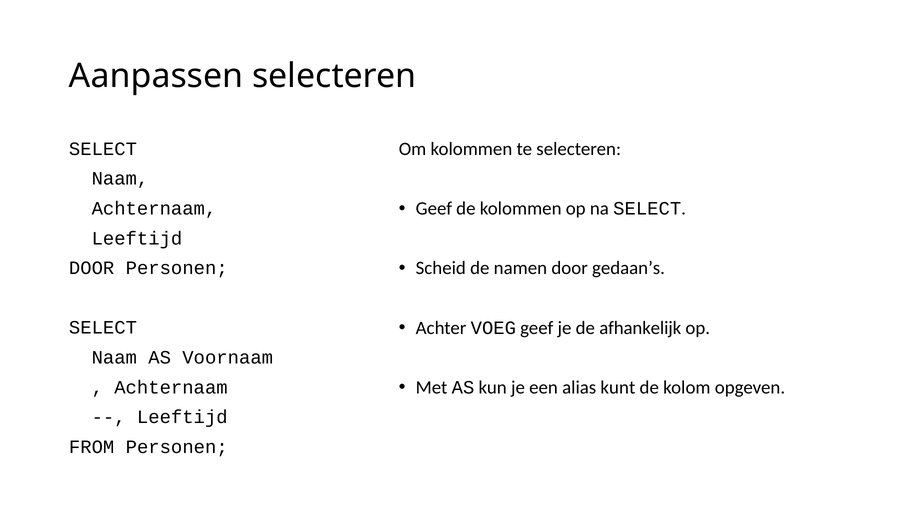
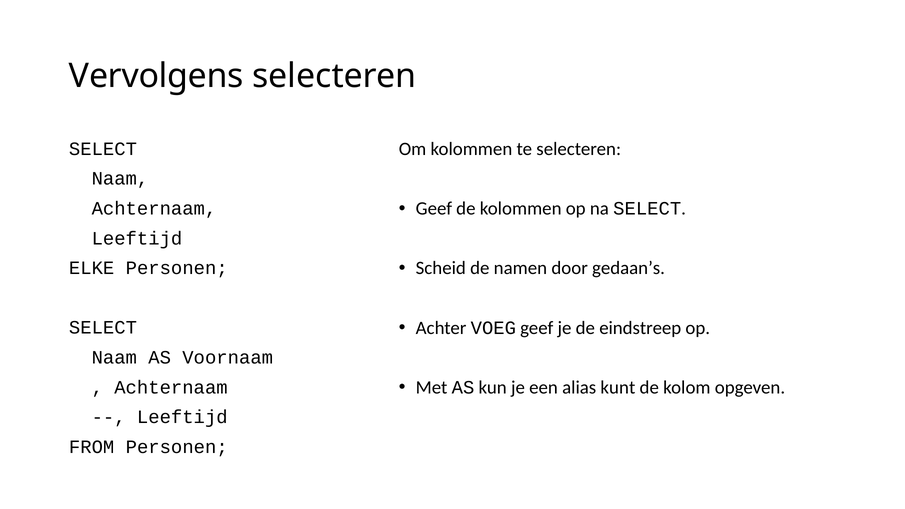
Aanpassen: Aanpassen -> Vervolgens
DOOR at (92, 268): DOOR -> ELKE
afhankelijk: afhankelijk -> eindstreep
